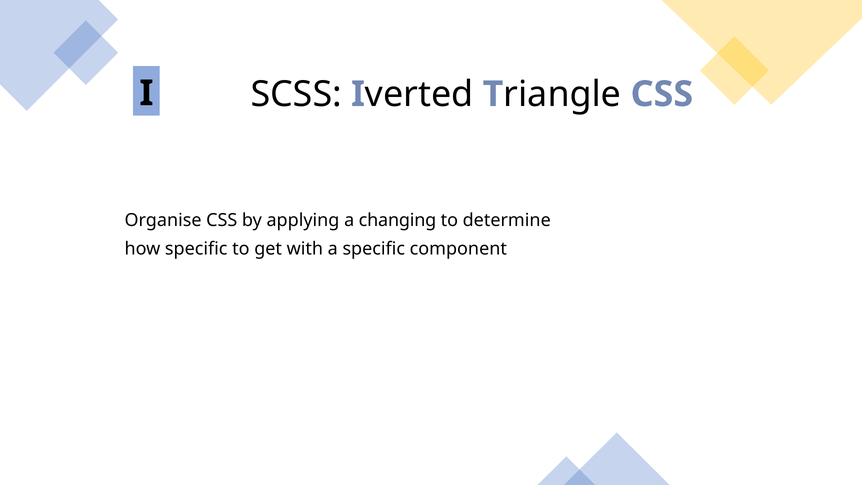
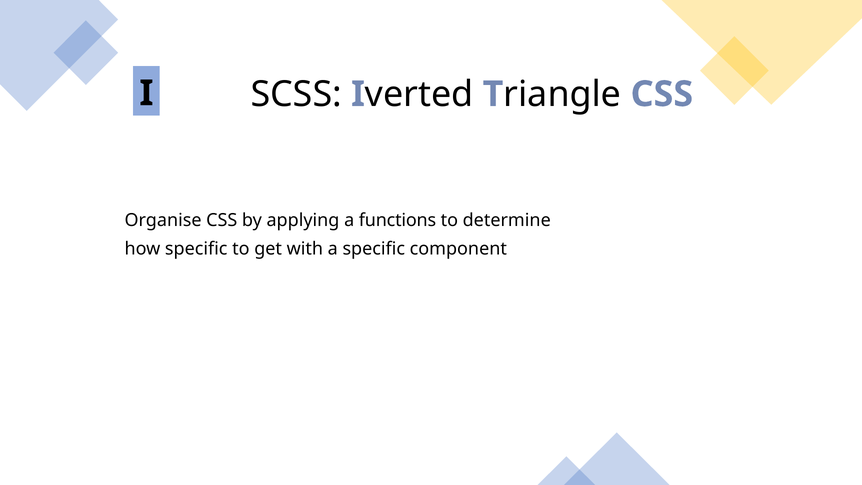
changing: changing -> functions
